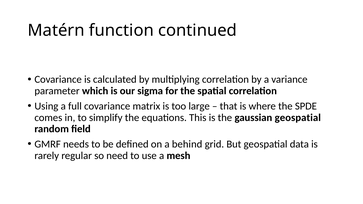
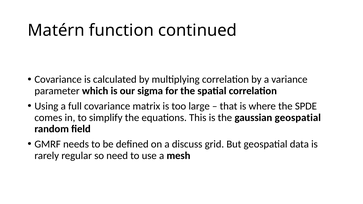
behind: behind -> discuss
